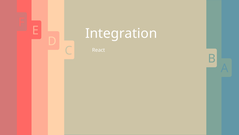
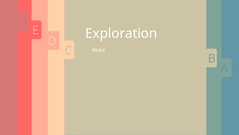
Integration: Integration -> Exploration
